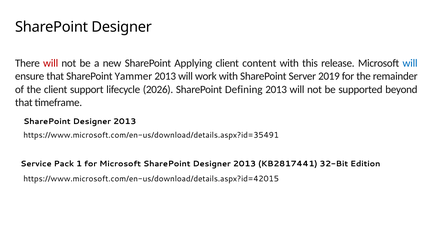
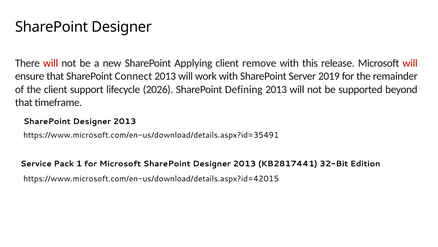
content: content -> remove
will at (410, 63) colour: blue -> red
Yammer: Yammer -> Connect
